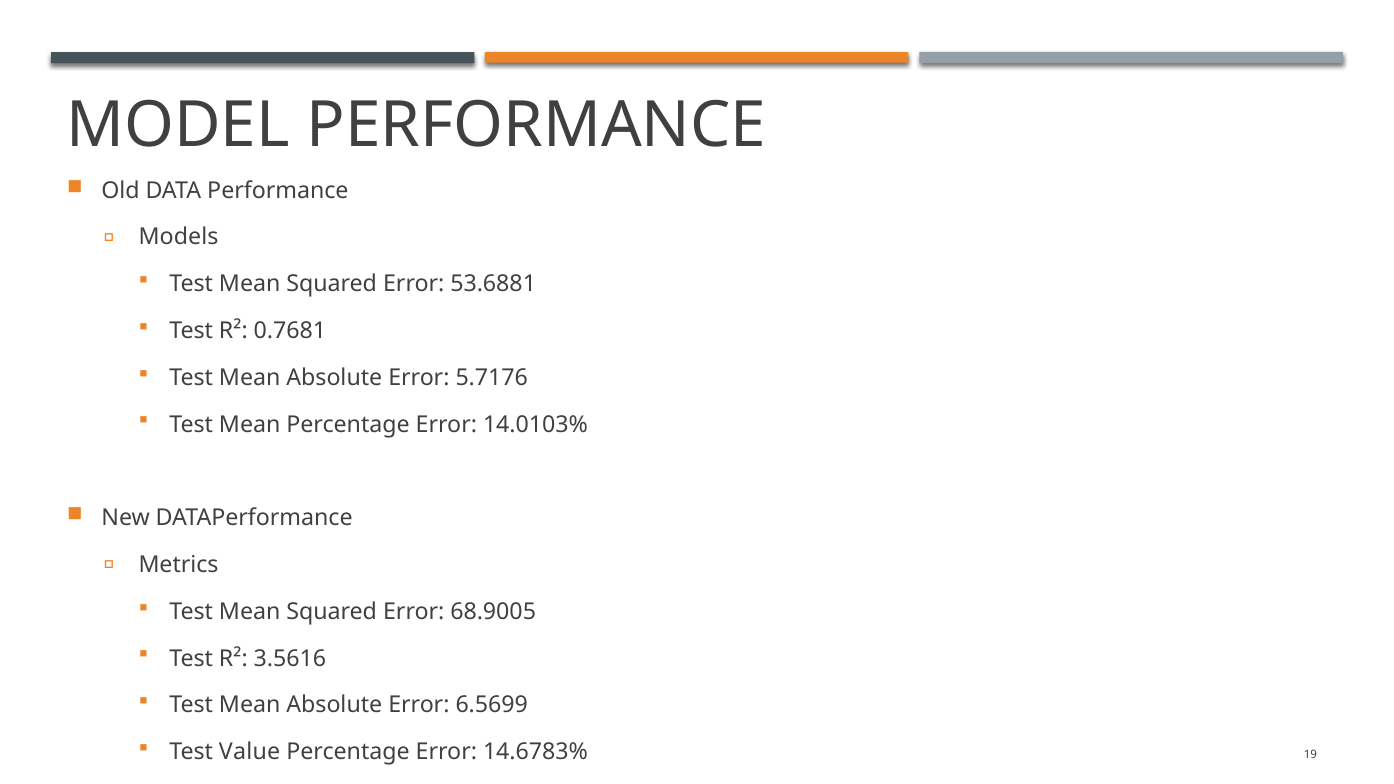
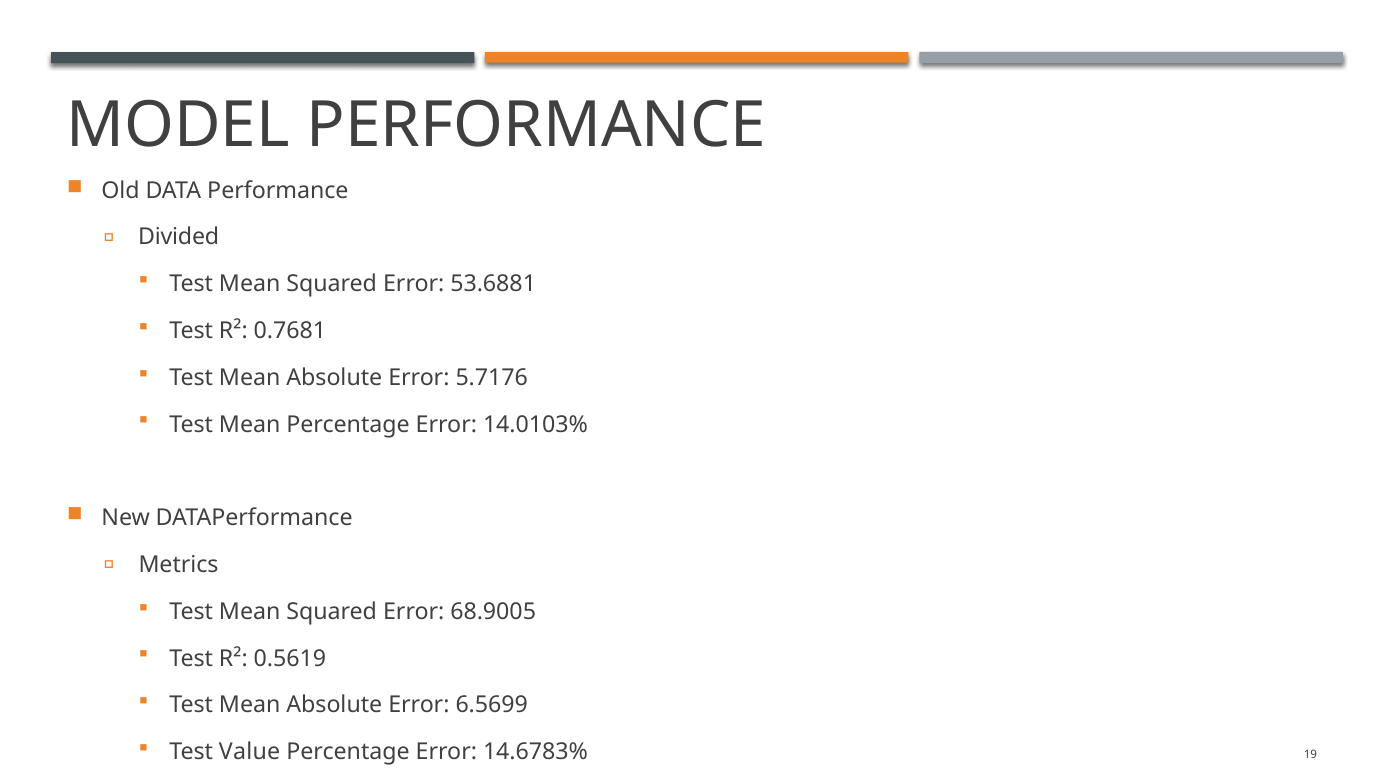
Models: Models -> Divided
3.5616: 3.5616 -> 0.5619
